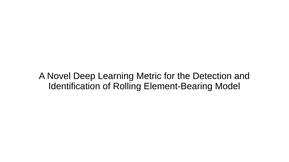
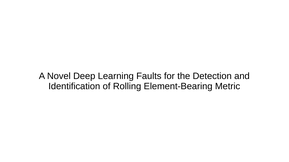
Metric: Metric -> Faults
Model: Model -> Metric
